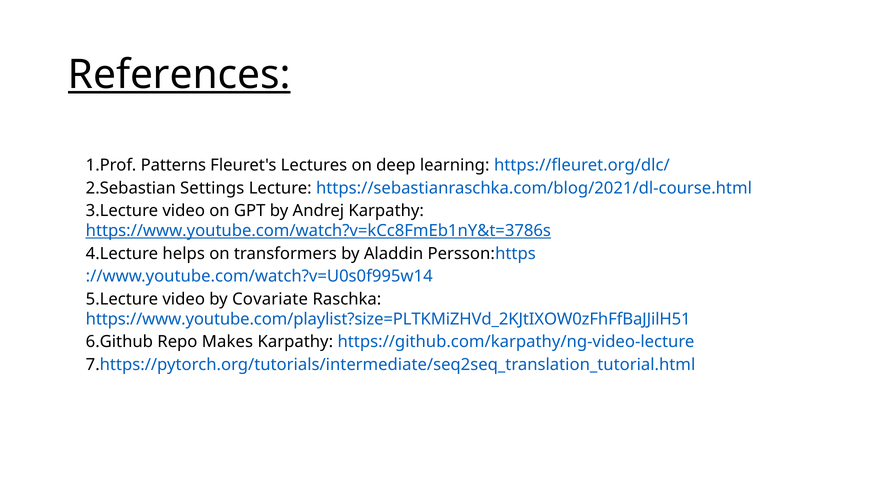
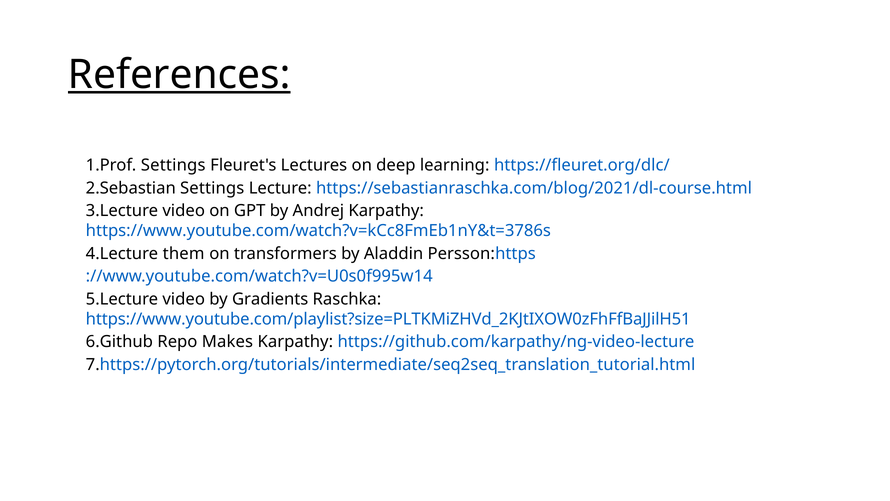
Patterns at (173, 165): Patterns -> Settings
https://www.youtube.com/watch?v=kCc8FmEb1nY&t=3786s underline: present -> none
helps: helps -> them
Covariate: Covariate -> Gradients
